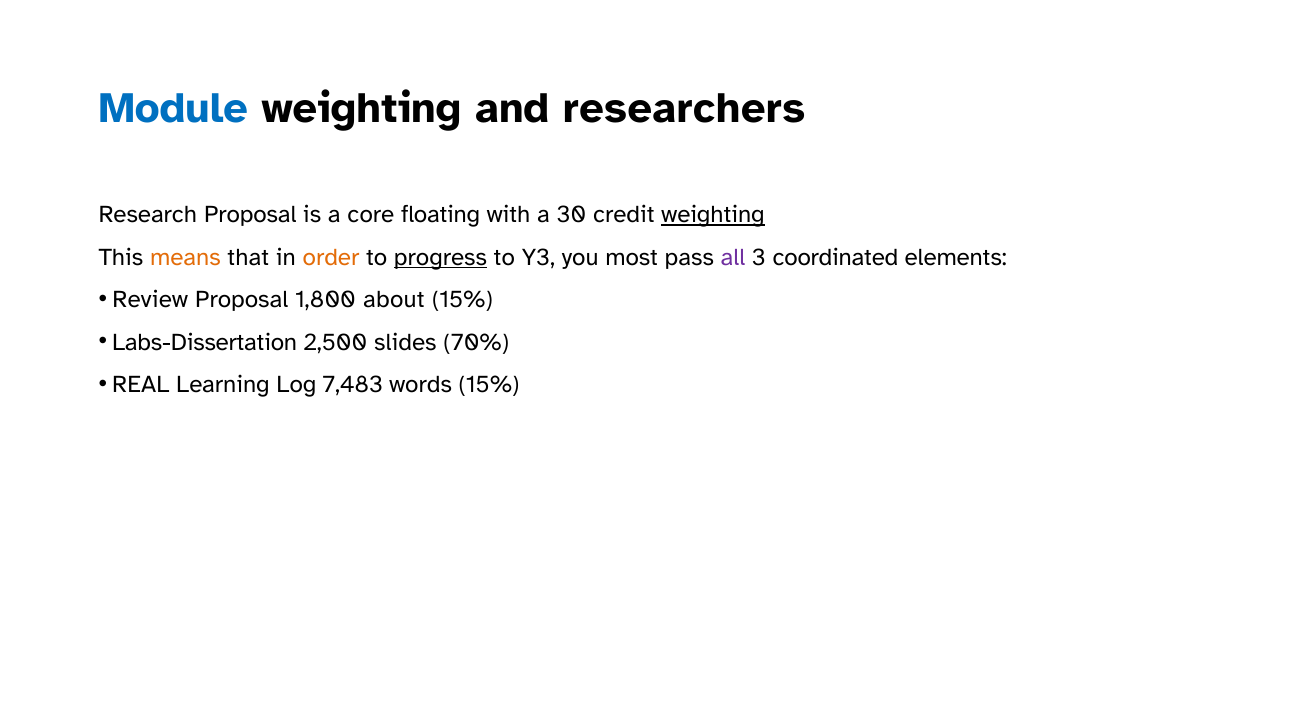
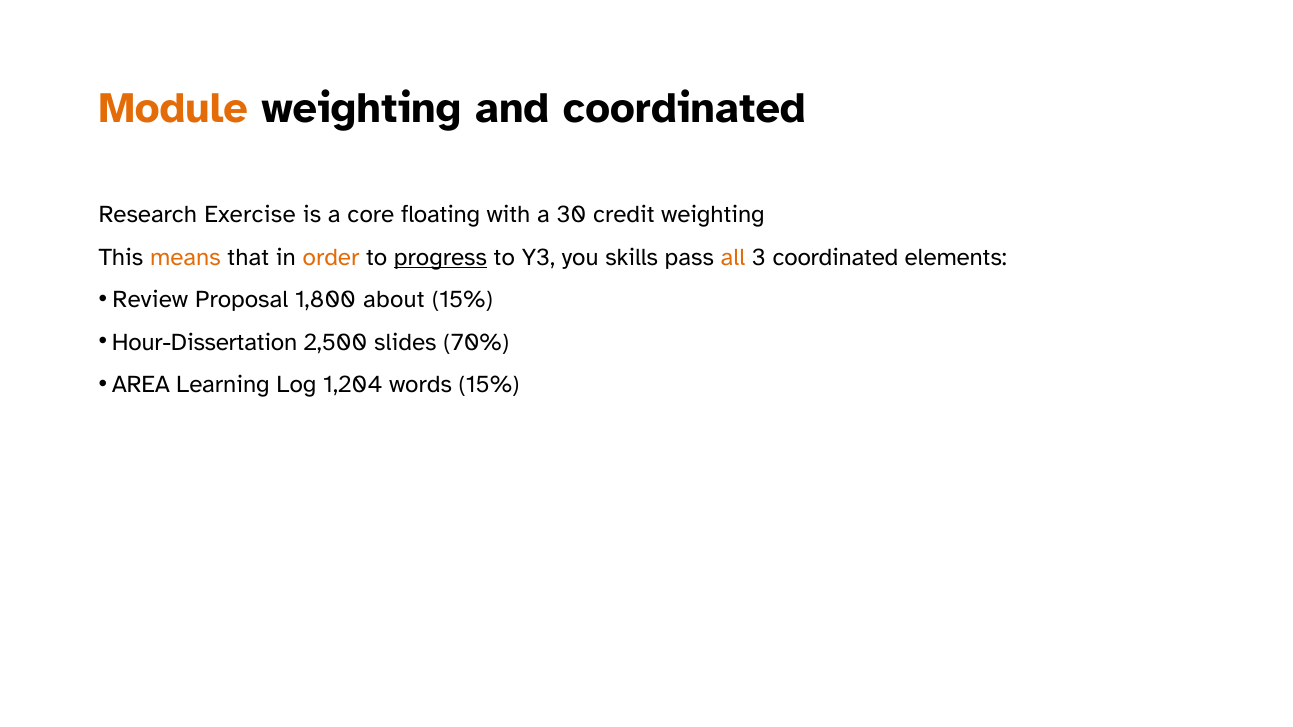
Module colour: blue -> orange
and researchers: researchers -> coordinated
Research Proposal: Proposal -> Exercise
weighting at (713, 215) underline: present -> none
most: most -> skills
all colour: purple -> orange
Labs-Dissertation: Labs-Dissertation -> Hour-Dissertation
REAL: REAL -> AREA
7,483: 7,483 -> 1,204
